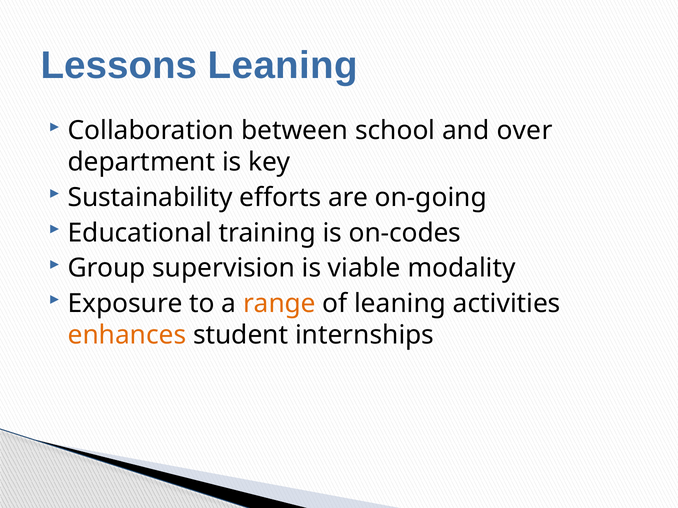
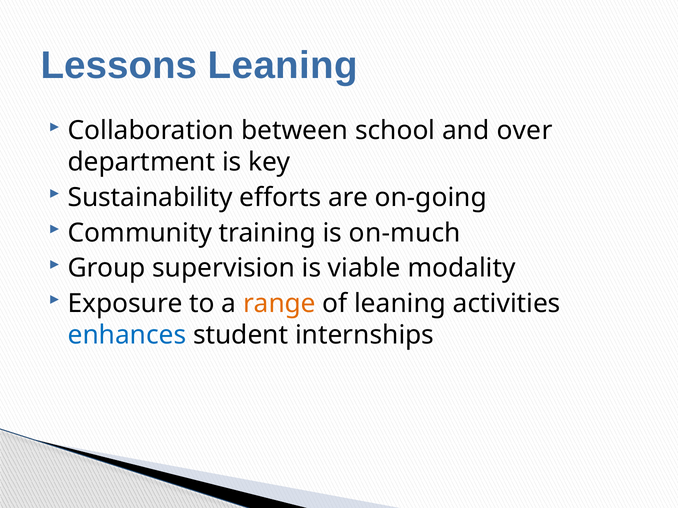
Educational: Educational -> Community
on-codes: on-codes -> on-much
enhances colour: orange -> blue
